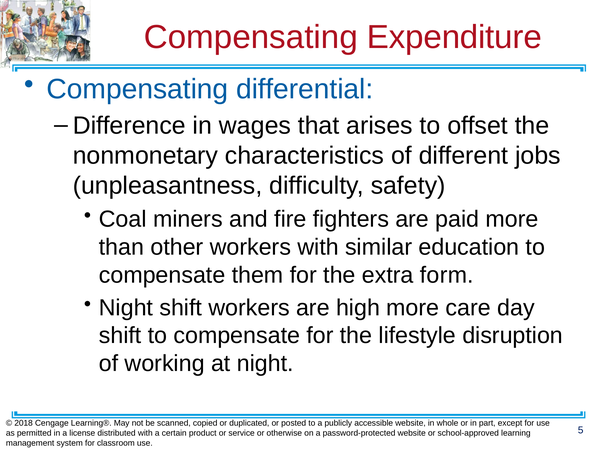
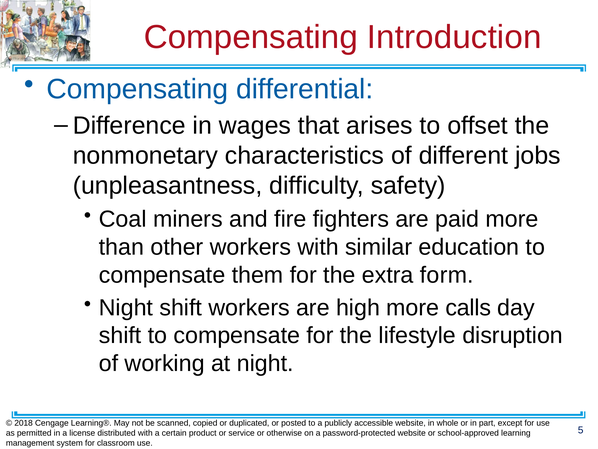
Expenditure: Expenditure -> Introduction
care: care -> calls
